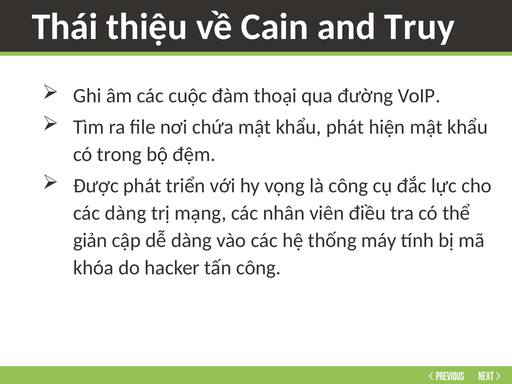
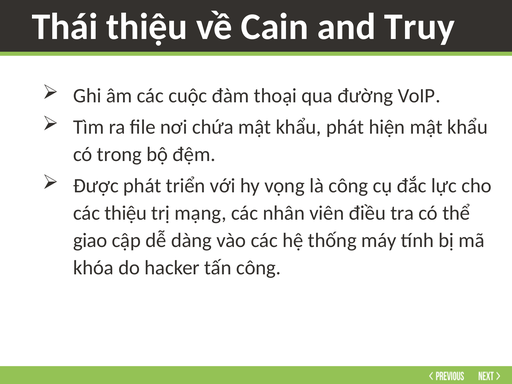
các dàng: dàng -> thiệu
giản: giản -> giao
